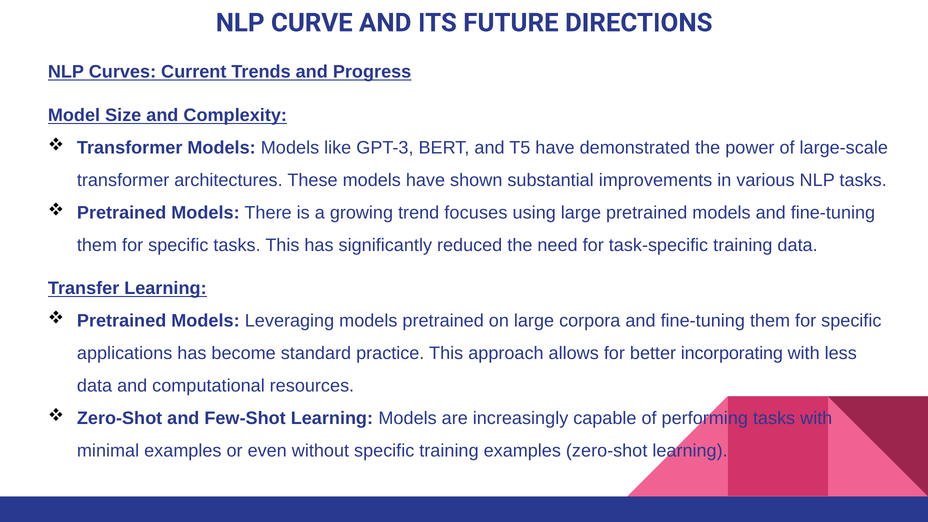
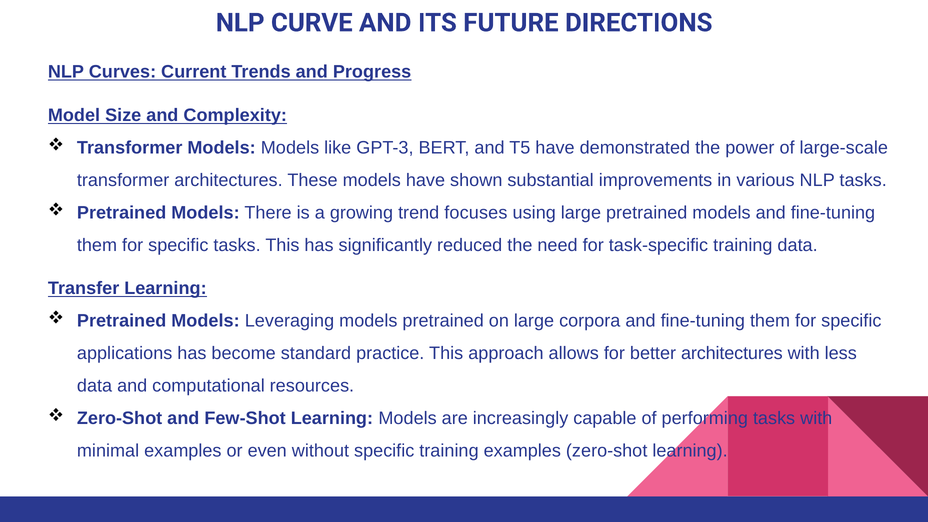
better incorporating: incorporating -> architectures
